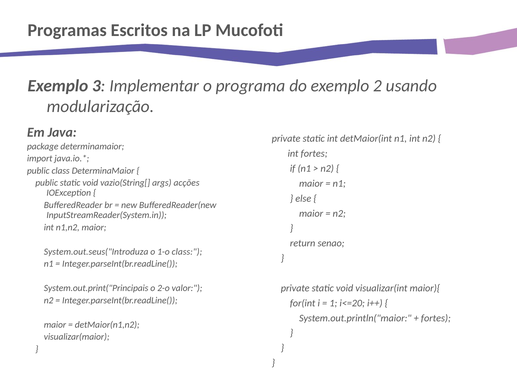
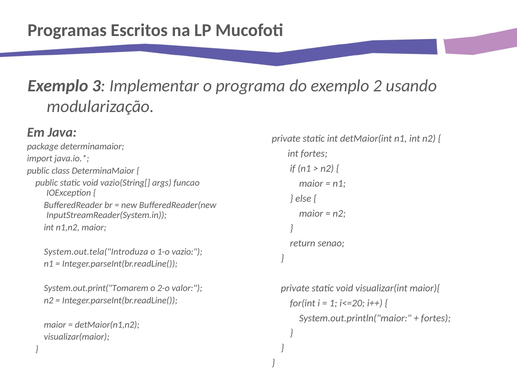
acções: acções -> funcao
System.out.seus("Introduza: System.out.seus("Introduza -> System.out.tela("Introduza
1-o class: class -> vazio
System.out.print("Principais: System.out.print("Principais -> System.out.print("Tomarem
